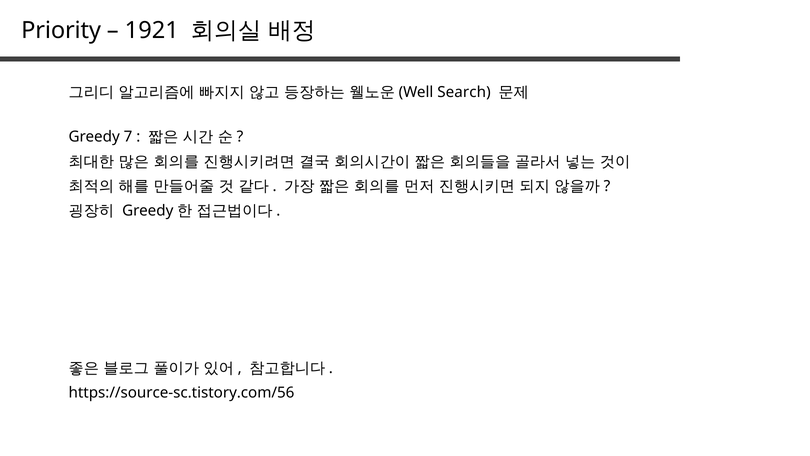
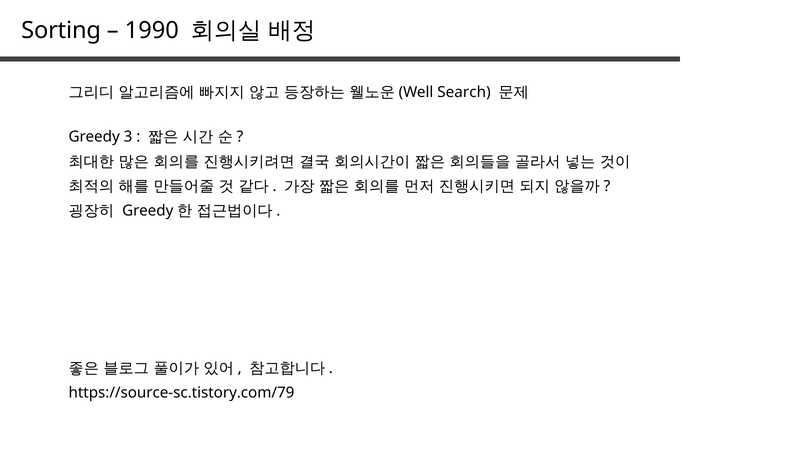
Priority: Priority -> Sorting
1921: 1921 -> 1990
7: 7 -> 3
https://source-sc.tistory.com/56: https://source-sc.tistory.com/56 -> https://source-sc.tistory.com/79
